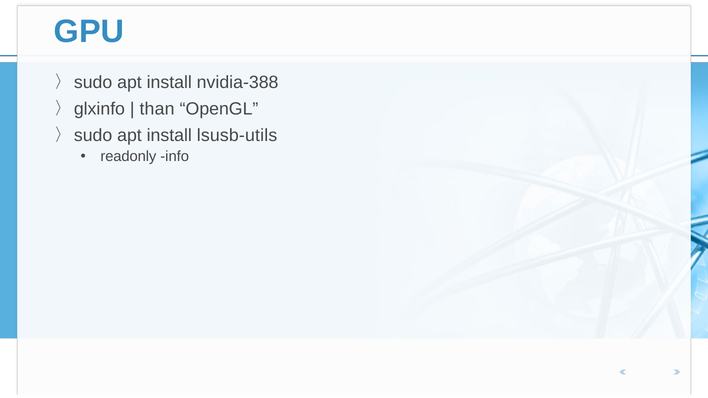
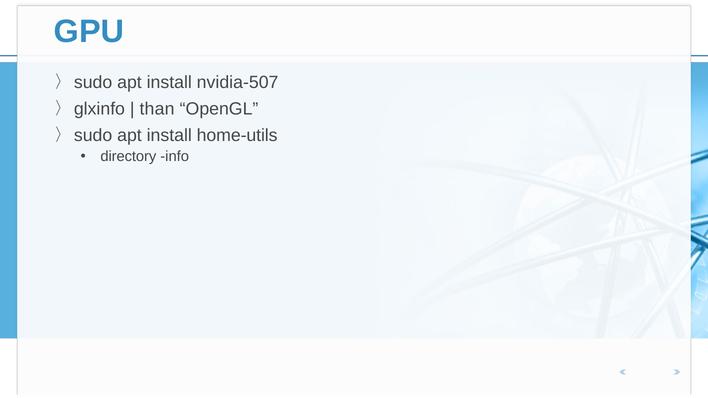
nvidia-388: nvidia-388 -> nvidia-507
lsusb-utils: lsusb-utils -> home-utils
readonly: readonly -> directory
